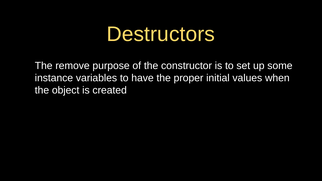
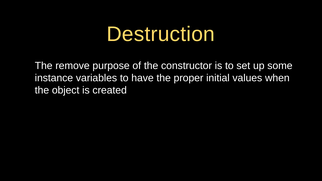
Destructors: Destructors -> Destruction
